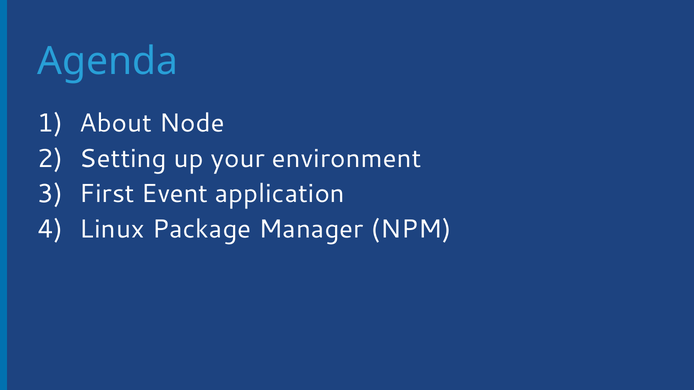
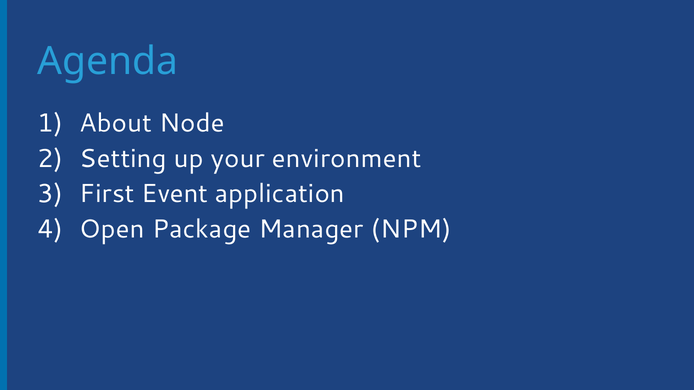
Linux: Linux -> Open
